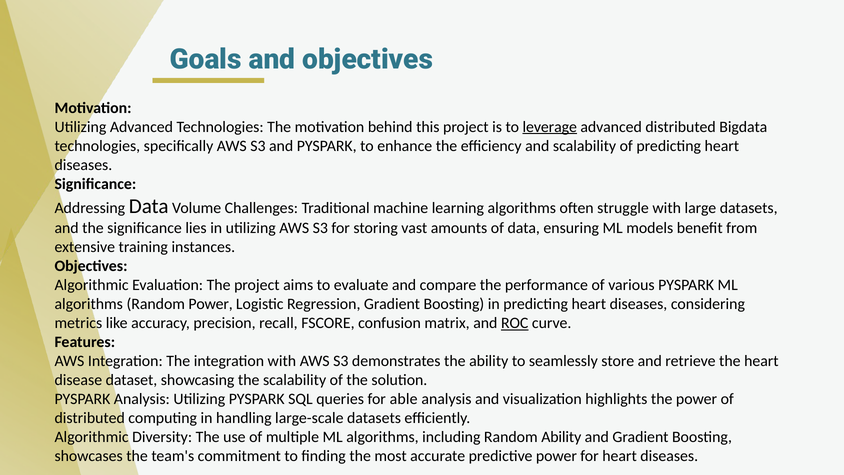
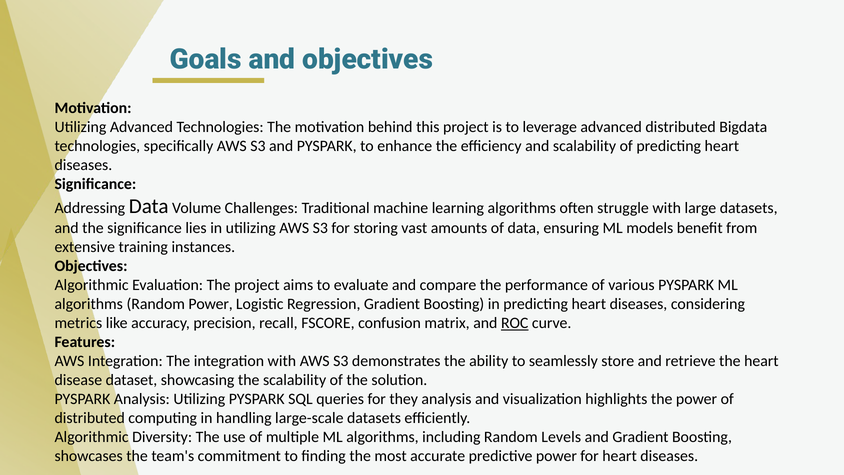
leverage underline: present -> none
able: able -> they
Random Ability: Ability -> Levels
